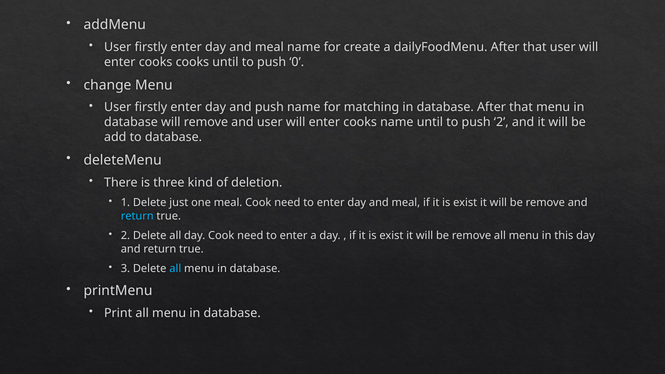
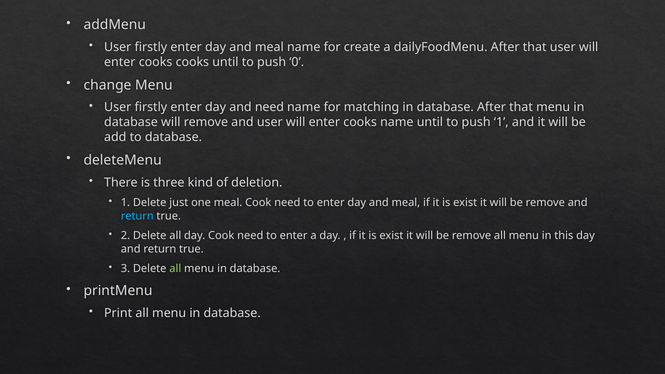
and push: push -> need
push 2: 2 -> 1
all at (175, 269) colour: light blue -> light green
